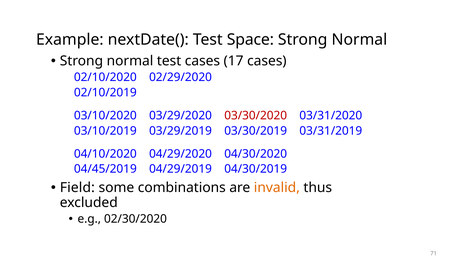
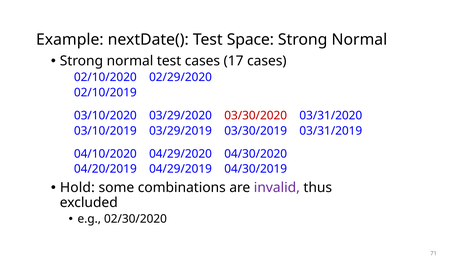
04/45/2019: 04/45/2019 -> 04/20/2019
Field: Field -> Hold
invalid colour: orange -> purple
